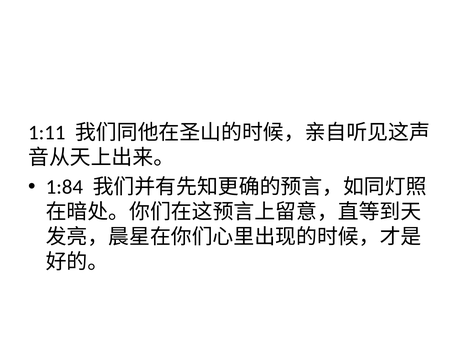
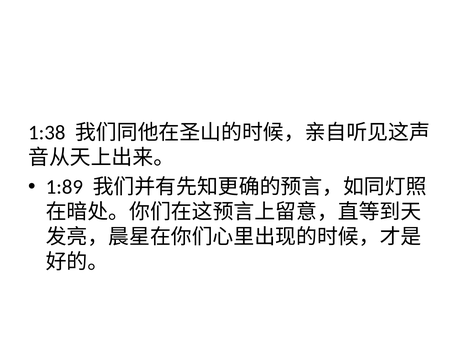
1:11: 1:11 -> 1:38
1:84: 1:84 -> 1:89
